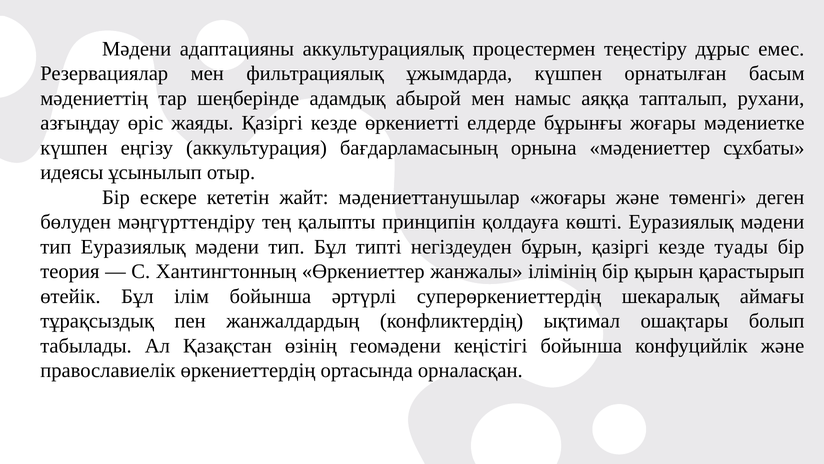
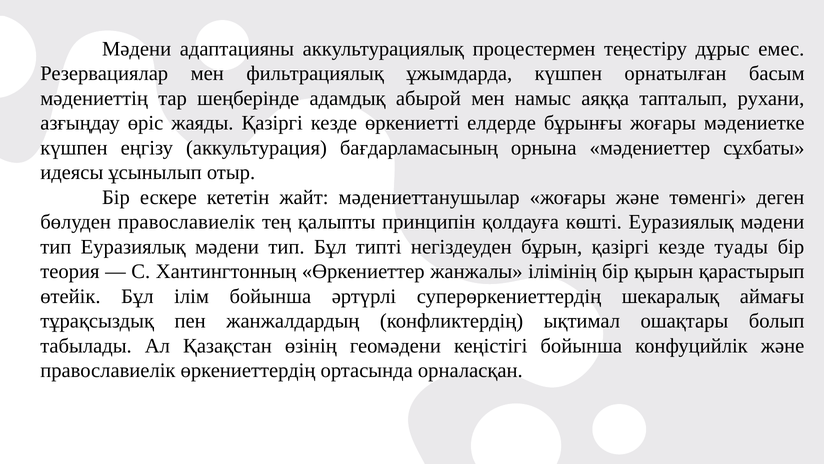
бөлуден мәңгүрттендіру: мәңгүрттендіру -> православиелік
